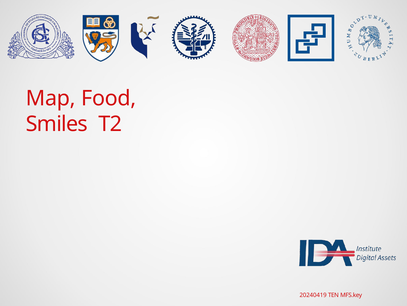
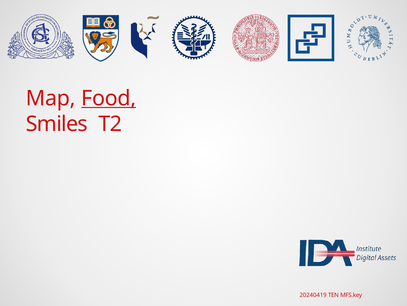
Food underline: none -> present
